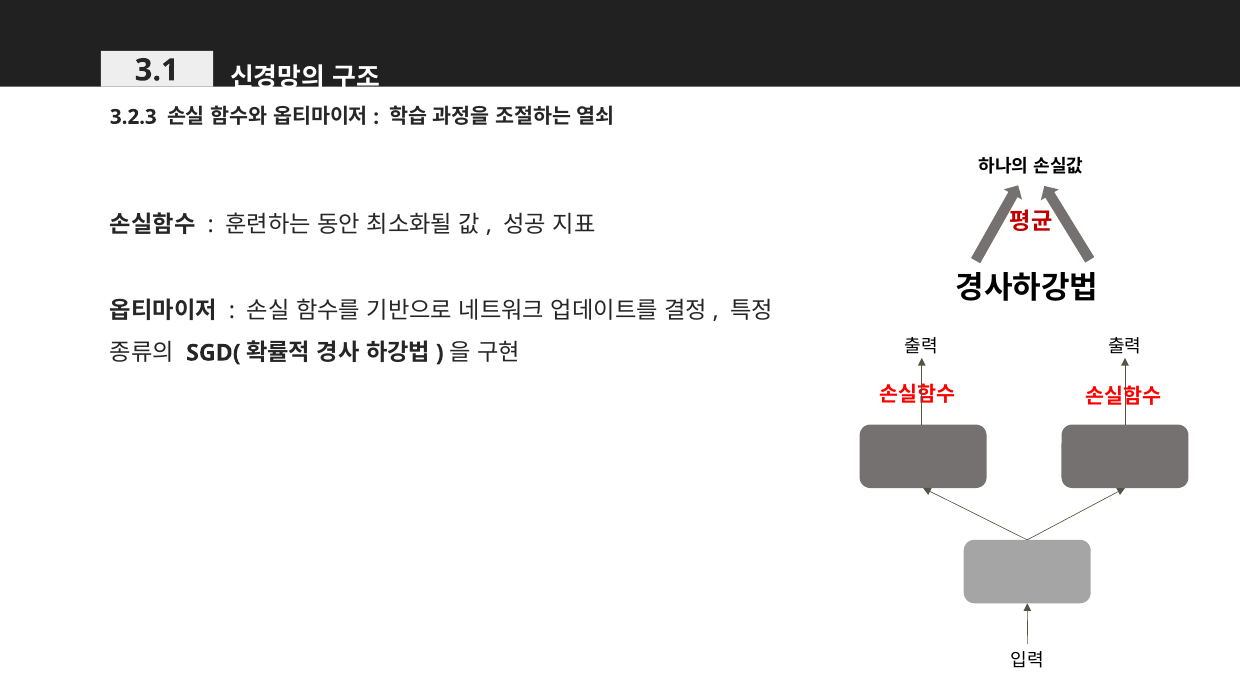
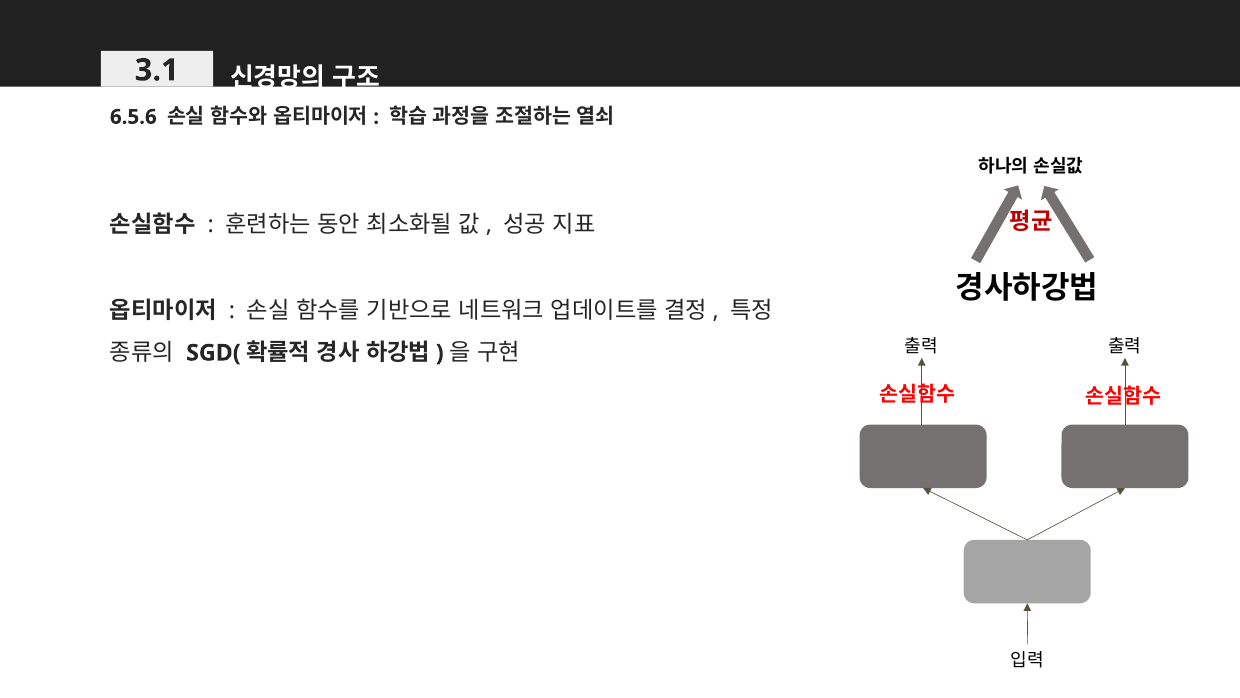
3.2.3: 3.2.3 -> 6.5.6
